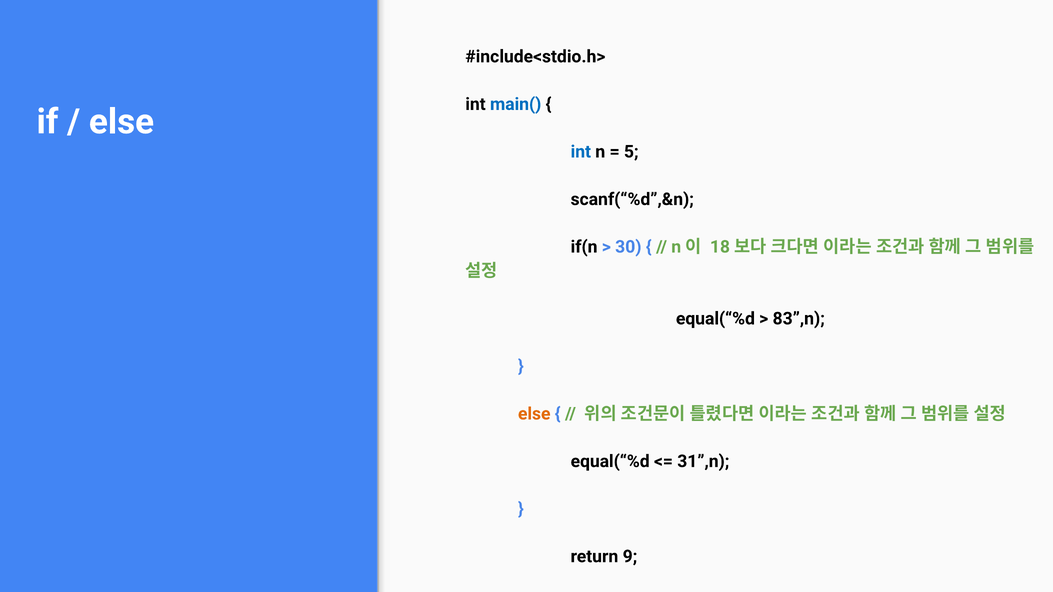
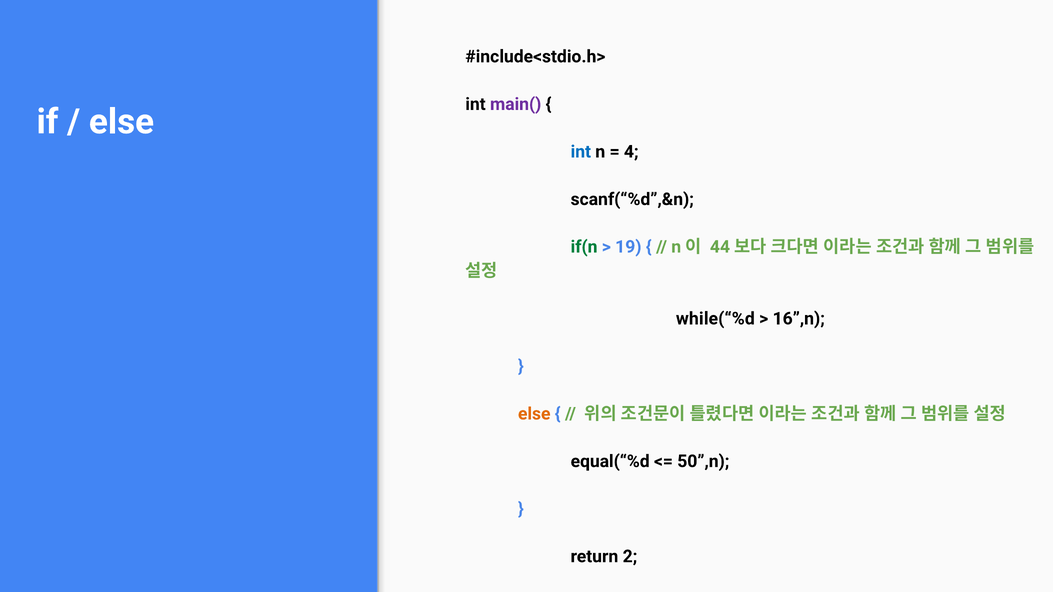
main( colour: blue -> purple
5: 5 -> 4
if(n colour: black -> green
30: 30 -> 19
18: 18 -> 44
equal(“%d at (715, 319): equal(“%d -> while(“%d
83”,n: 83”,n -> 16”,n
31”,n: 31”,n -> 50”,n
9: 9 -> 2
